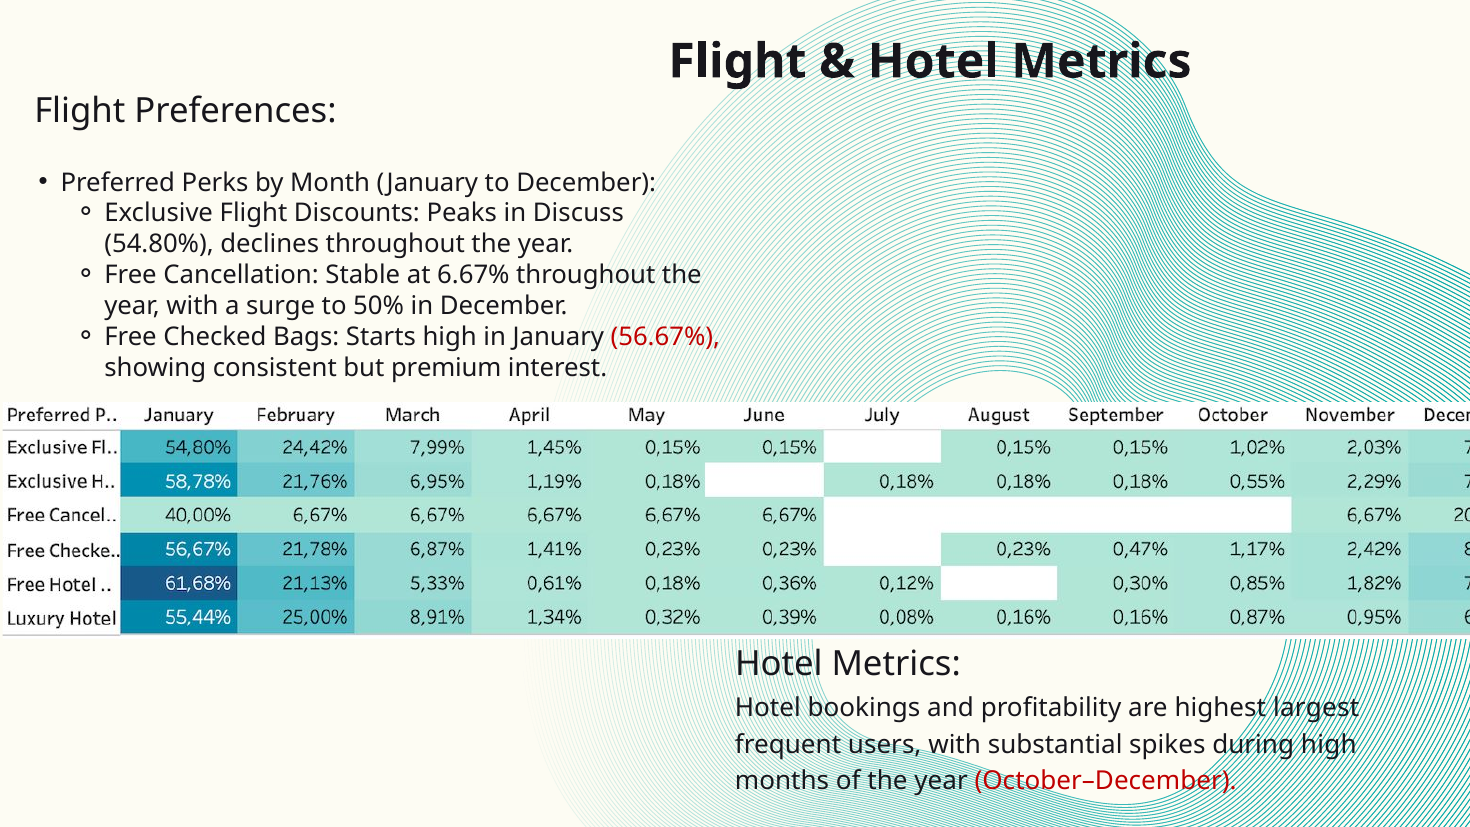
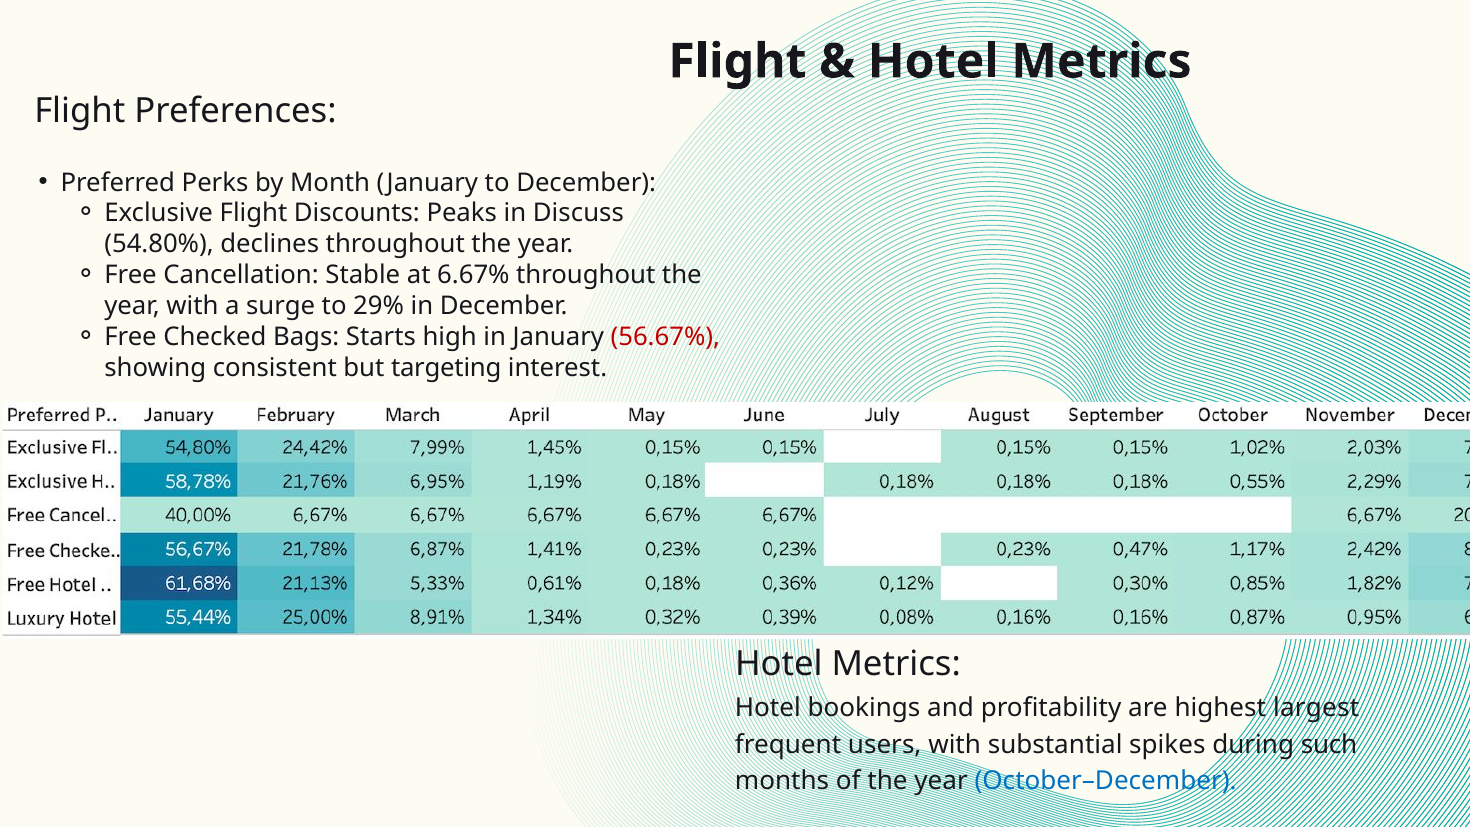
50%: 50% -> 29%
premium: premium -> targeting
during high: high -> such
October–December colour: red -> blue
